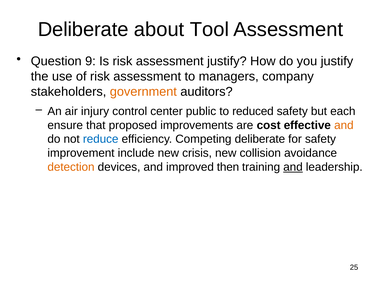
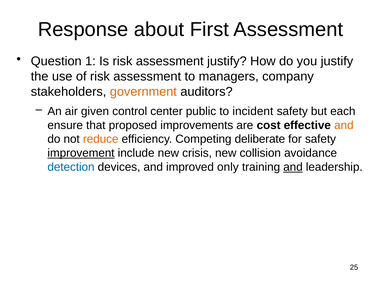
Deliberate at (83, 29): Deliberate -> Response
Tool: Tool -> First
9: 9 -> 1
injury: injury -> given
reduced: reduced -> incident
reduce colour: blue -> orange
improvement underline: none -> present
detection colour: orange -> blue
then: then -> only
